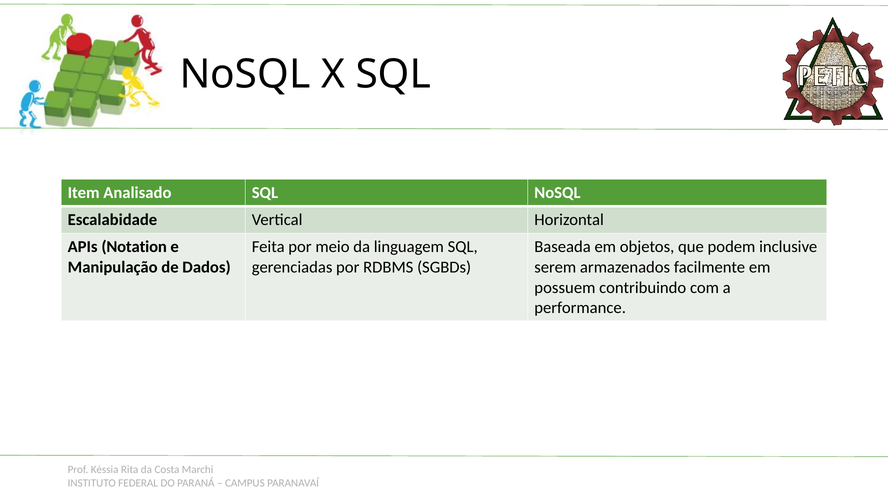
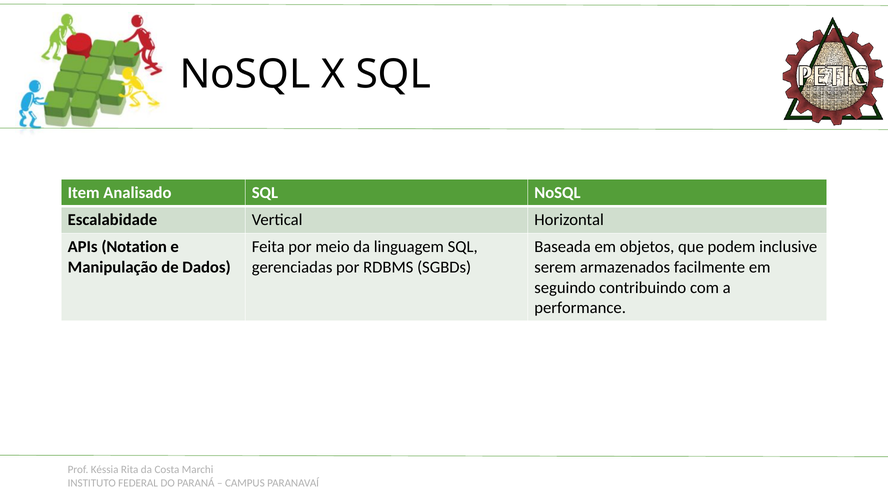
possuem: possuem -> seguindo
